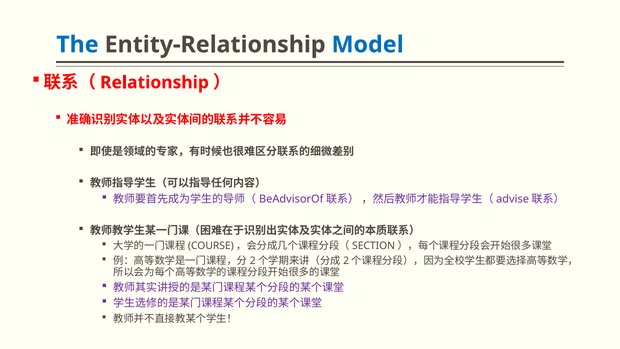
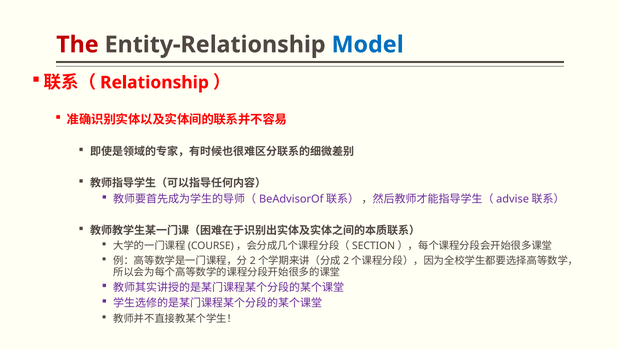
The colour: blue -> red
